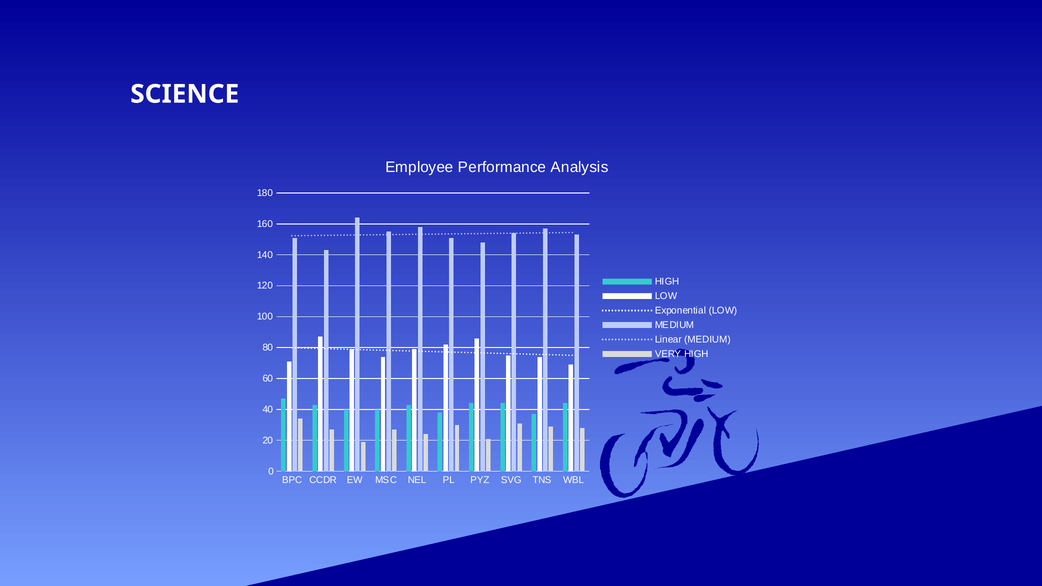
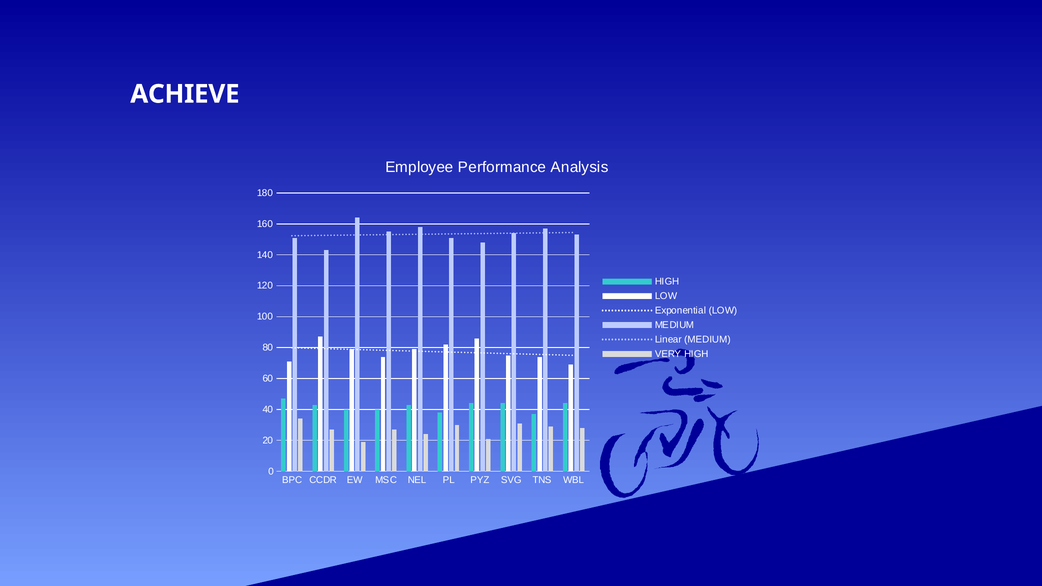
SCIENCE: SCIENCE -> ACHIEVE
